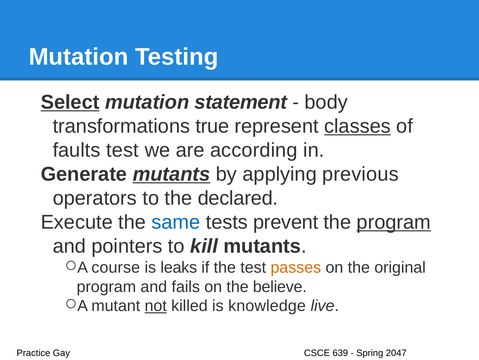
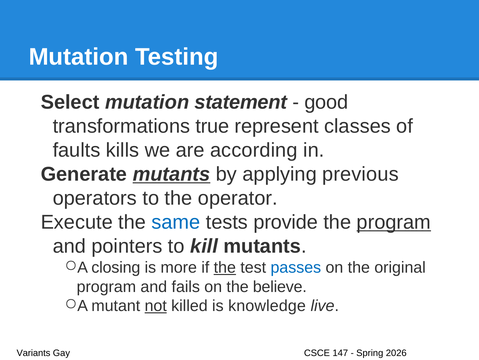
Select underline: present -> none
body: body -> good
classes underline: present -> none
faults test: test -> kills
declared: declared -> operator
prevent: prevent -> provide
course: course -> closing
leaks: leaks -> more
the at (225, 267) underline: none -> present
passes colour: orange -> blue
Practice: Practice -> Variants
639: 639 -> 147
2047: 2047 -> 2026
